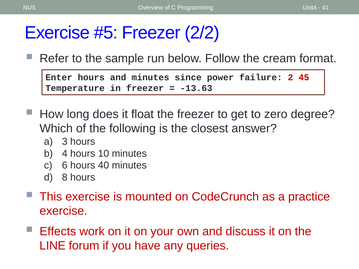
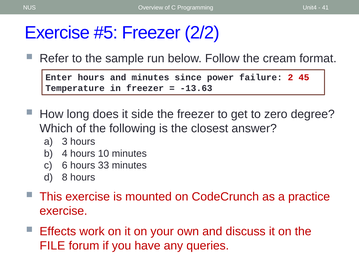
float: float -> side
40: 40 -> 33
LINE: LINE -> FILE
